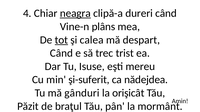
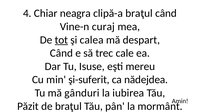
neagra underline: present -> none
clipă-a dureri: dureri -> braţul
plâns: plâns -> curaj
trist: trist -> cale
orişicât: orişicât -> iubirea
